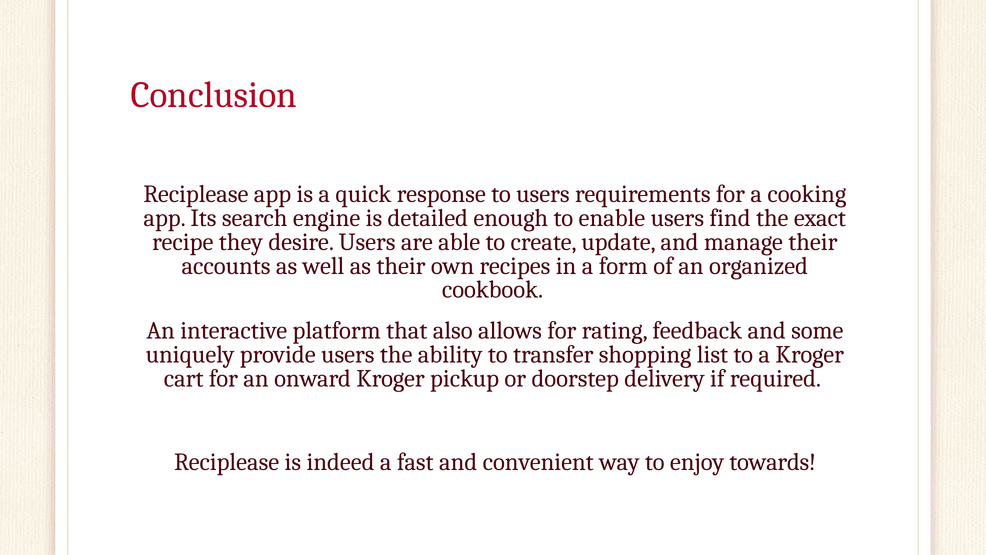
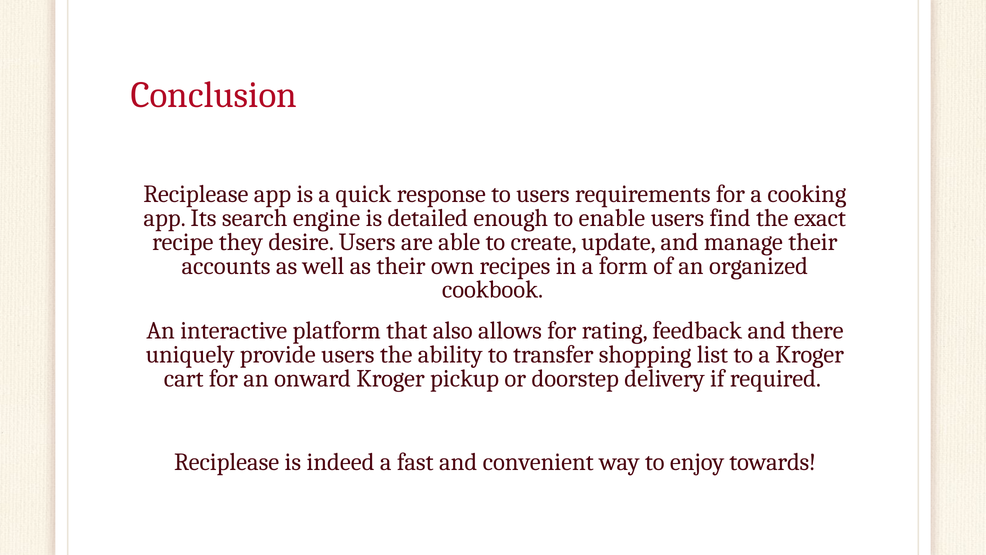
some: some -> there
